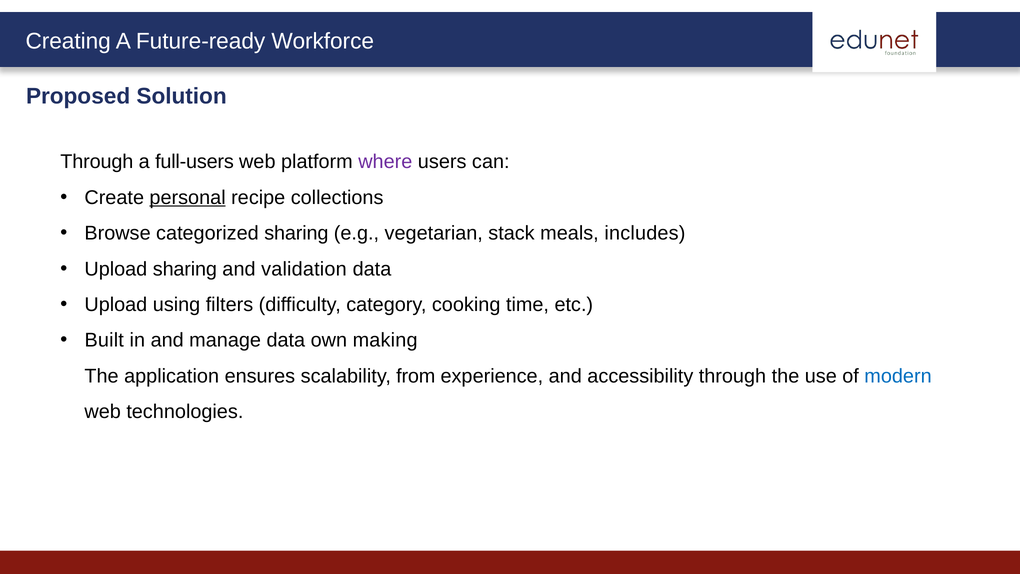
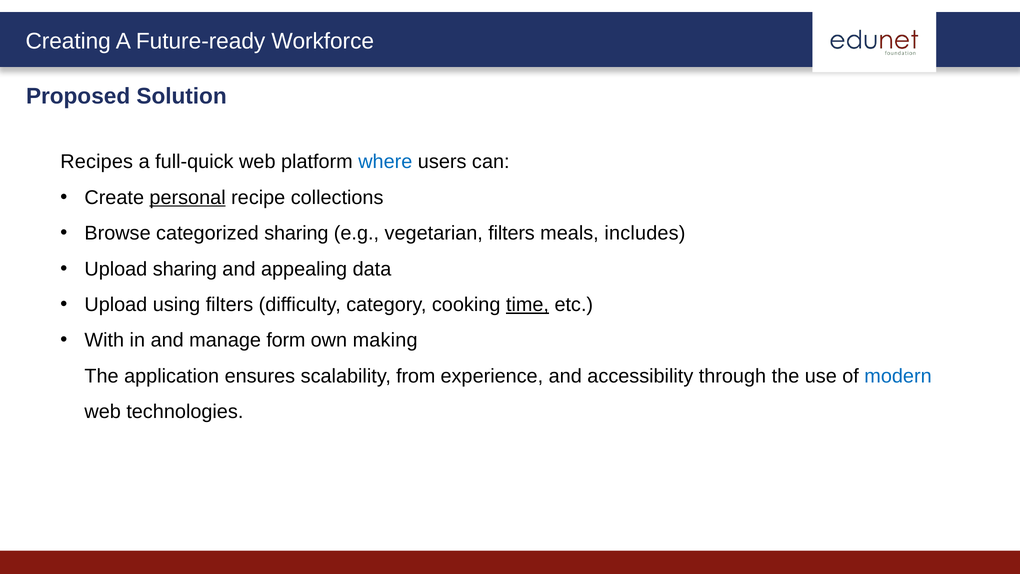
Through at (97, 162): Through -> Recipes
full-users: full-users -> full-quick
where colour: purple -> blue
vegetarian stack: stack -> filters
validation: validation -> appealing
time underline: none -> present
Built: Built -> With
manage data: data -> form
